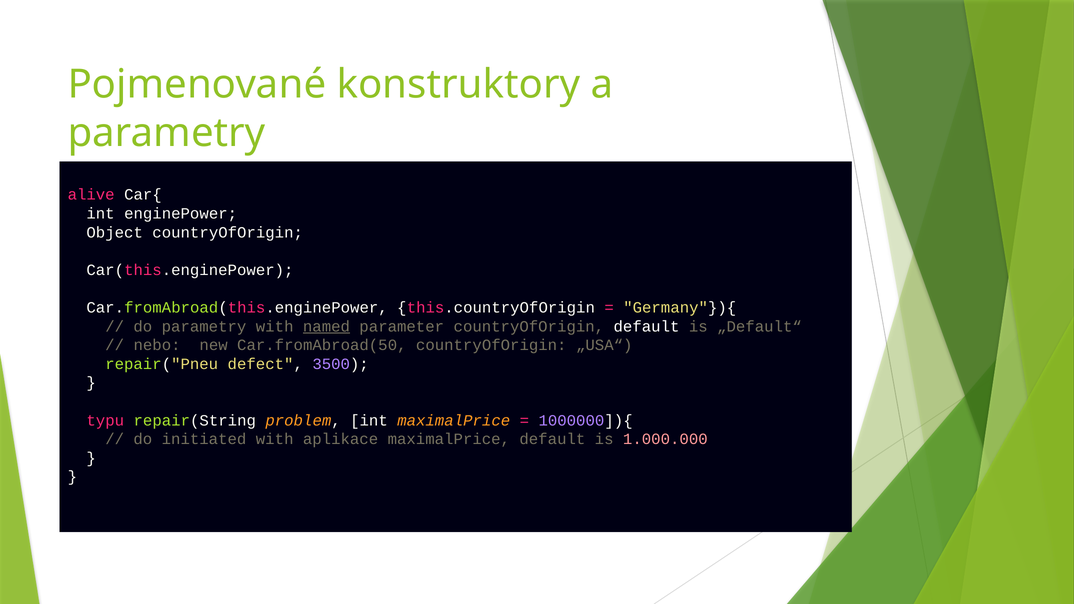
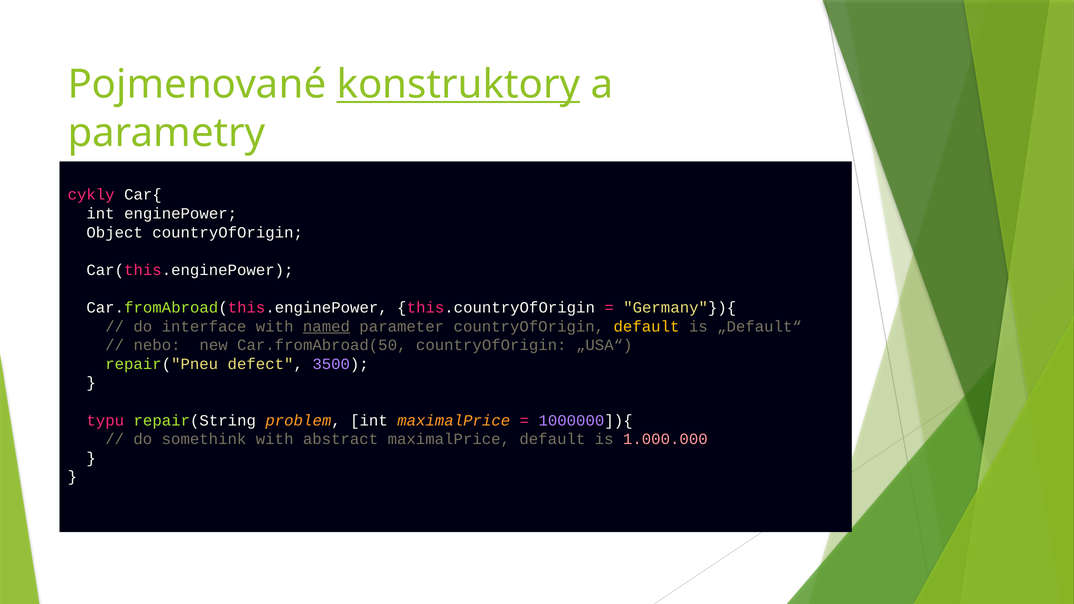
konstruktory underline: none -> present
alive: alive -> cykly
do parametry: parametry -> interface
default at (647, 326) colour: white -> yellow
initiated: initiated -> somethink
aplikace: aplikace -> abstract
